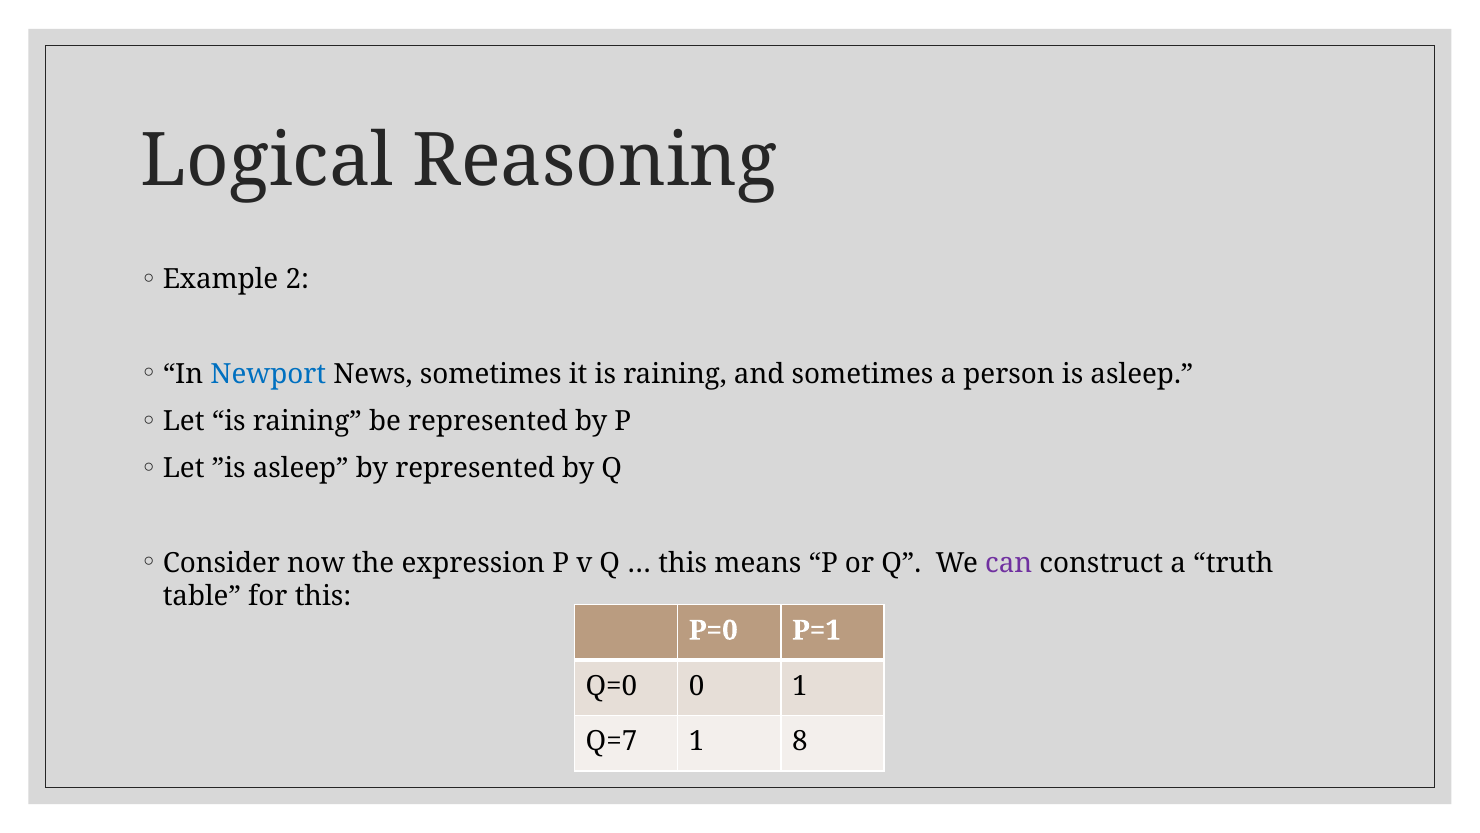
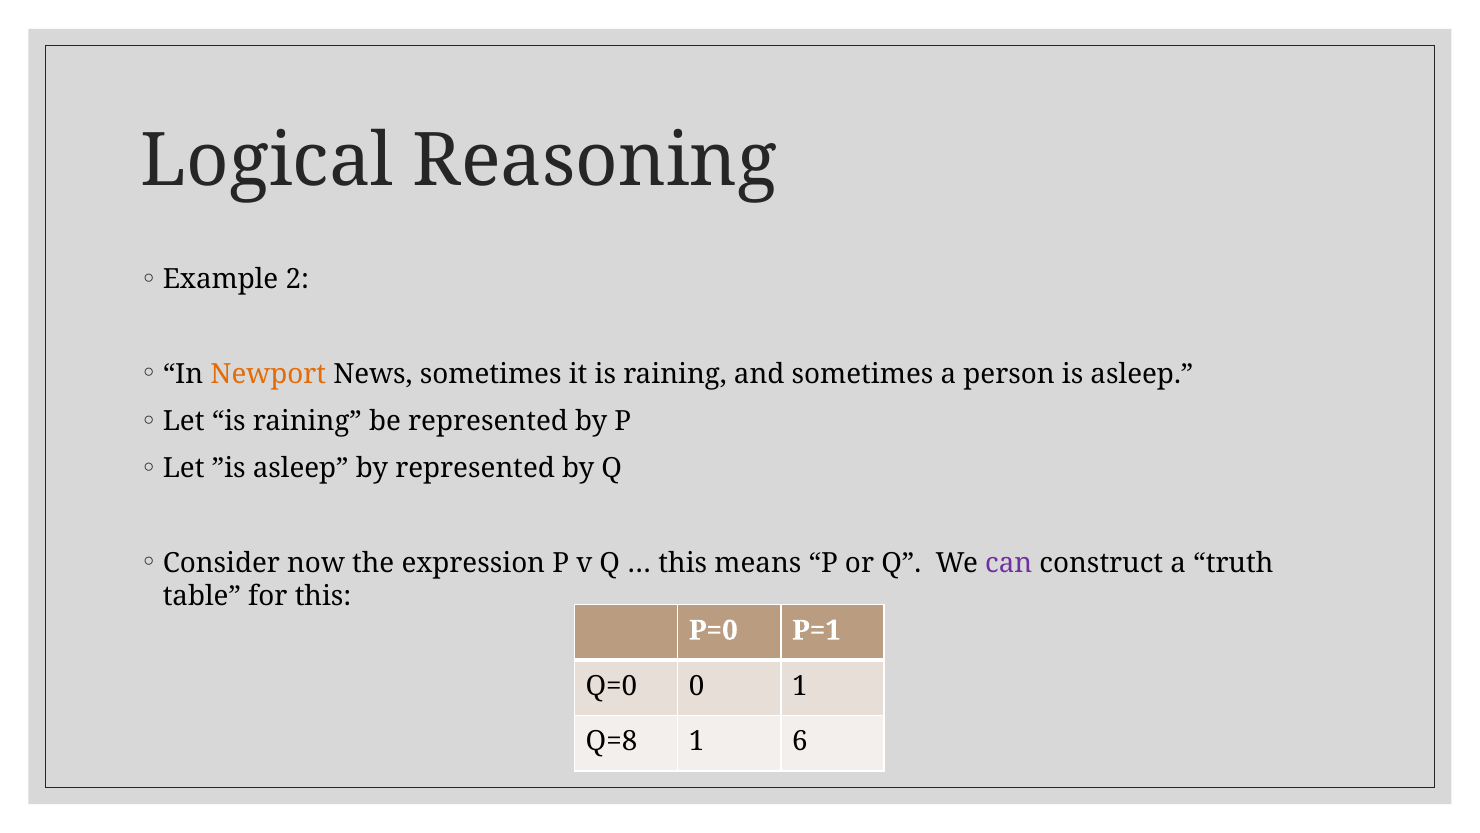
Newport colour: blue -> orange
Q=7: Q=7 -> Q=8
8: 8 -> 6
